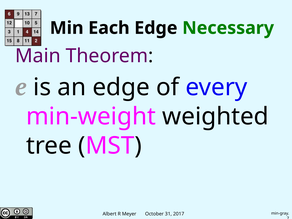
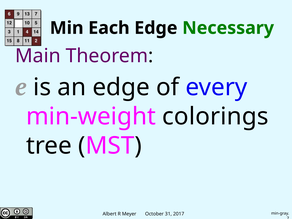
weighted: weighted -> colorings
